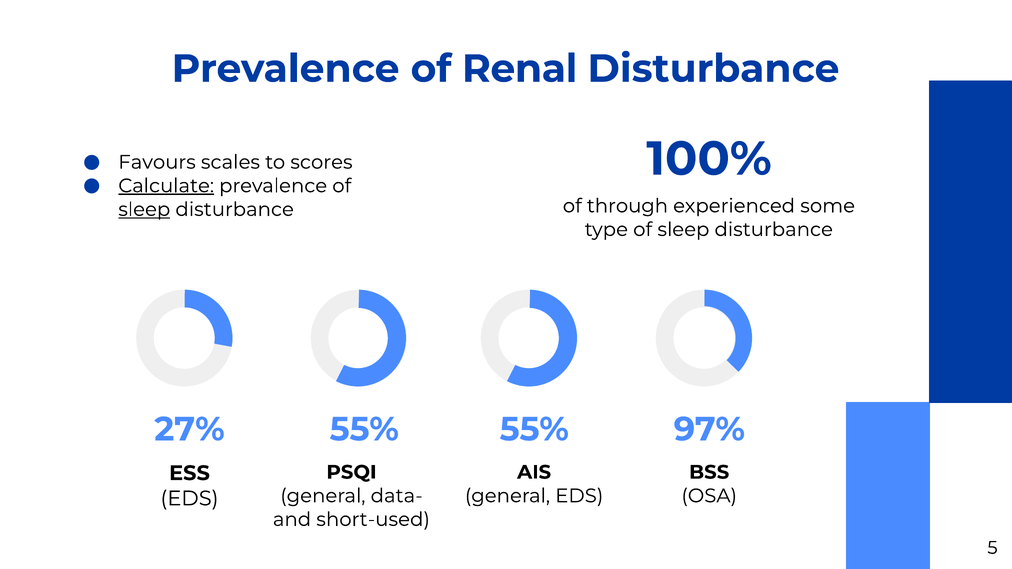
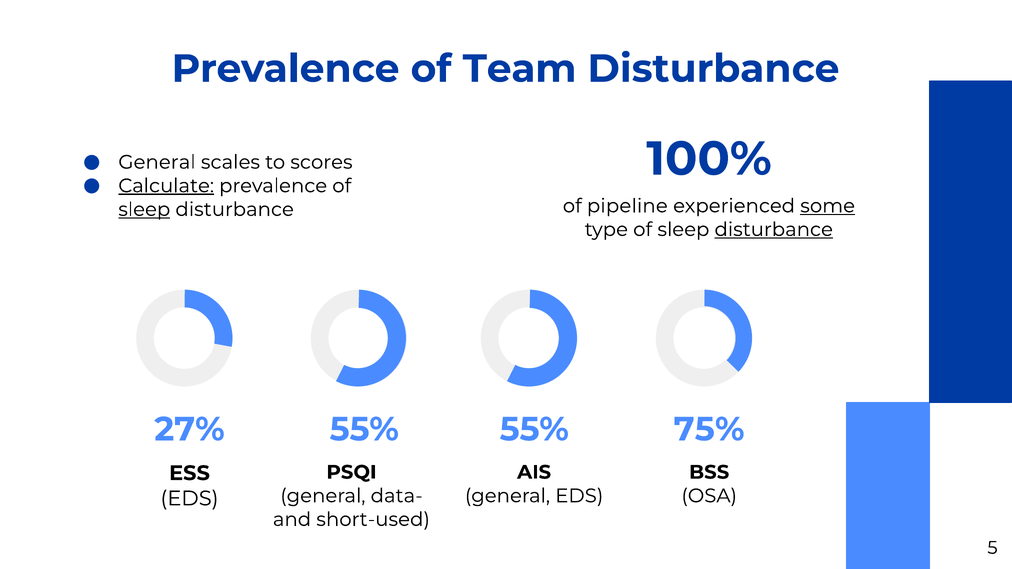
Renal: Renal -> Team
Favours at (157, 162): Favours -> General
through: through -> pipeline
some underline: none -> present
disturbance at (774, 230) underline: none -> present
97%: 97% -> 75%
